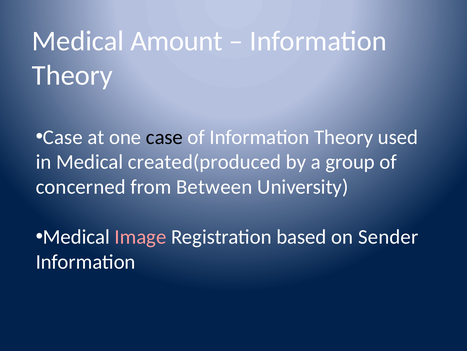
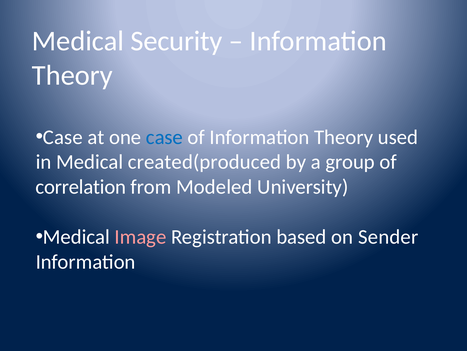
Amount: Amount -> Security
case at (164, 137) colour: black -> blue
concerned: concerned -> correlation
Between: Between -> Modeled
